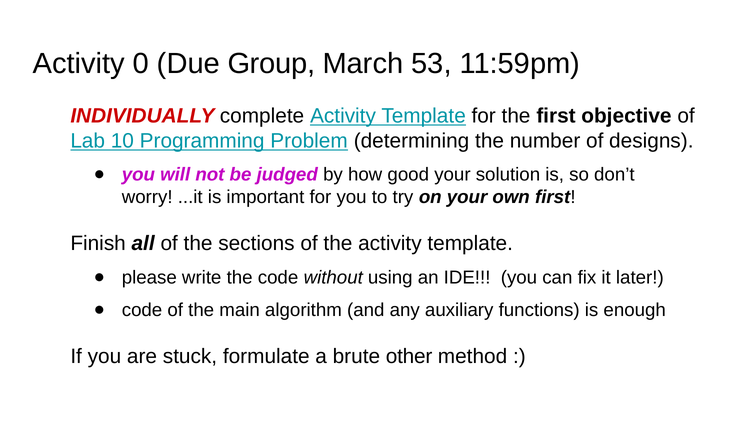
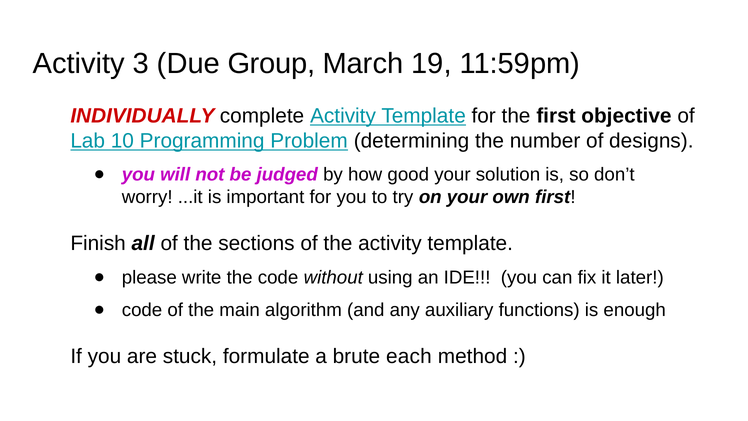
0: 0 -> 3
53: 53 -> 19
other: other -> each
